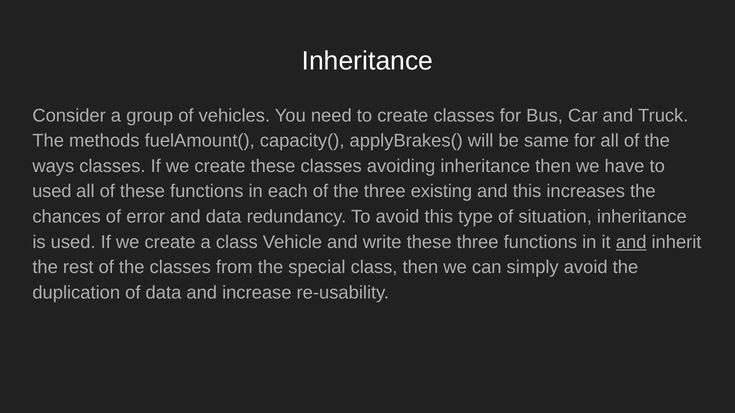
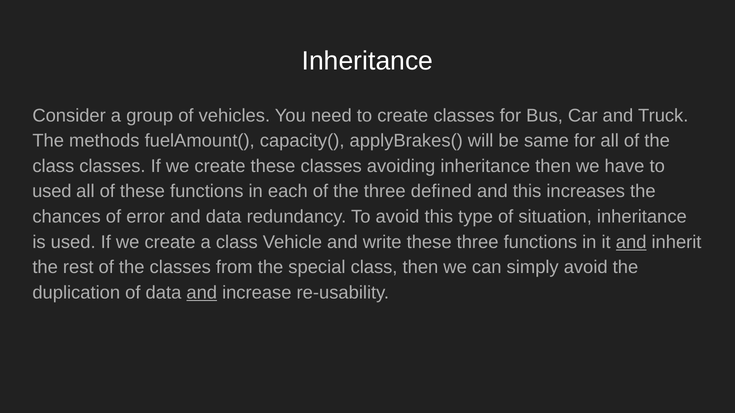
ways at (53, 166): ways -> class
existing: existing -> defined
and at (202, 293) underline: none -> present
